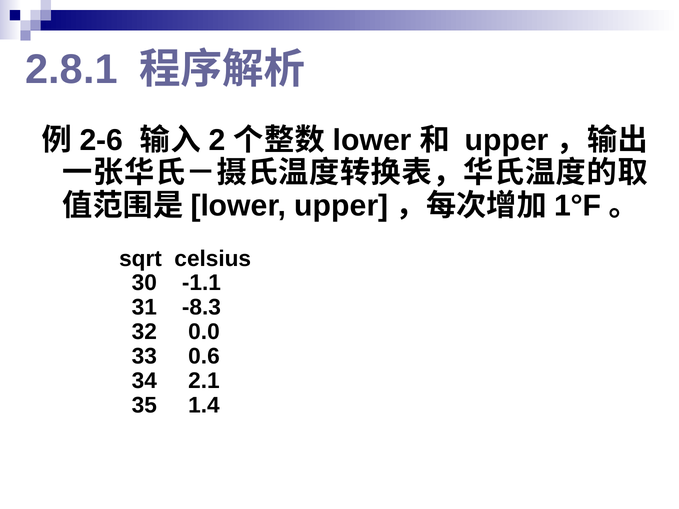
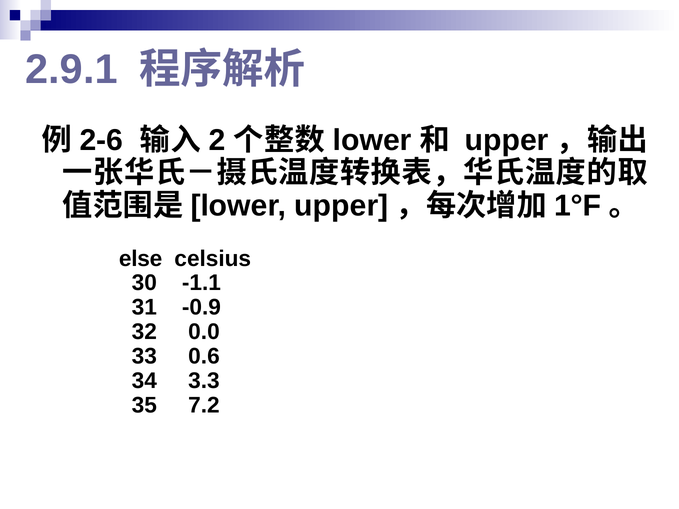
2.8.1: 2.8.1 -> 2.9.1
sqrt: sqrt -> else
-8.3: -8.3 -> -0.9
2.1: 2.1 -> 3.3
1.4: 1.4 -> 7.2
